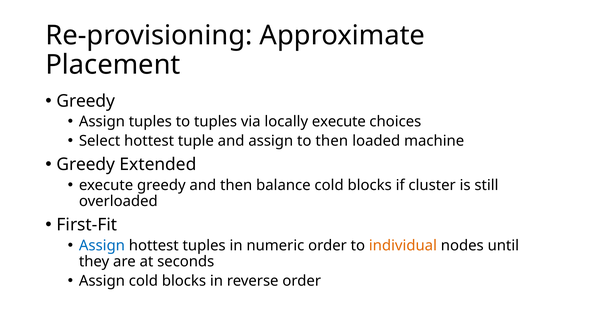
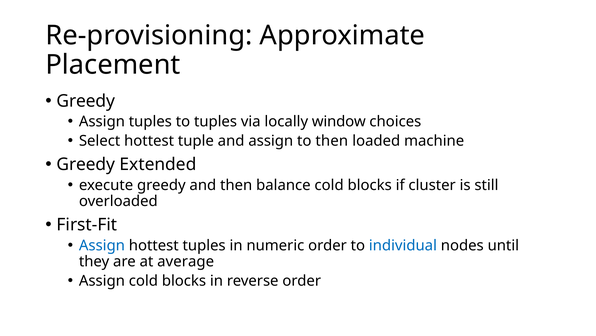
locally execute: execute -> window
individual colour: orange -> blue
seconds: seconds -> average
